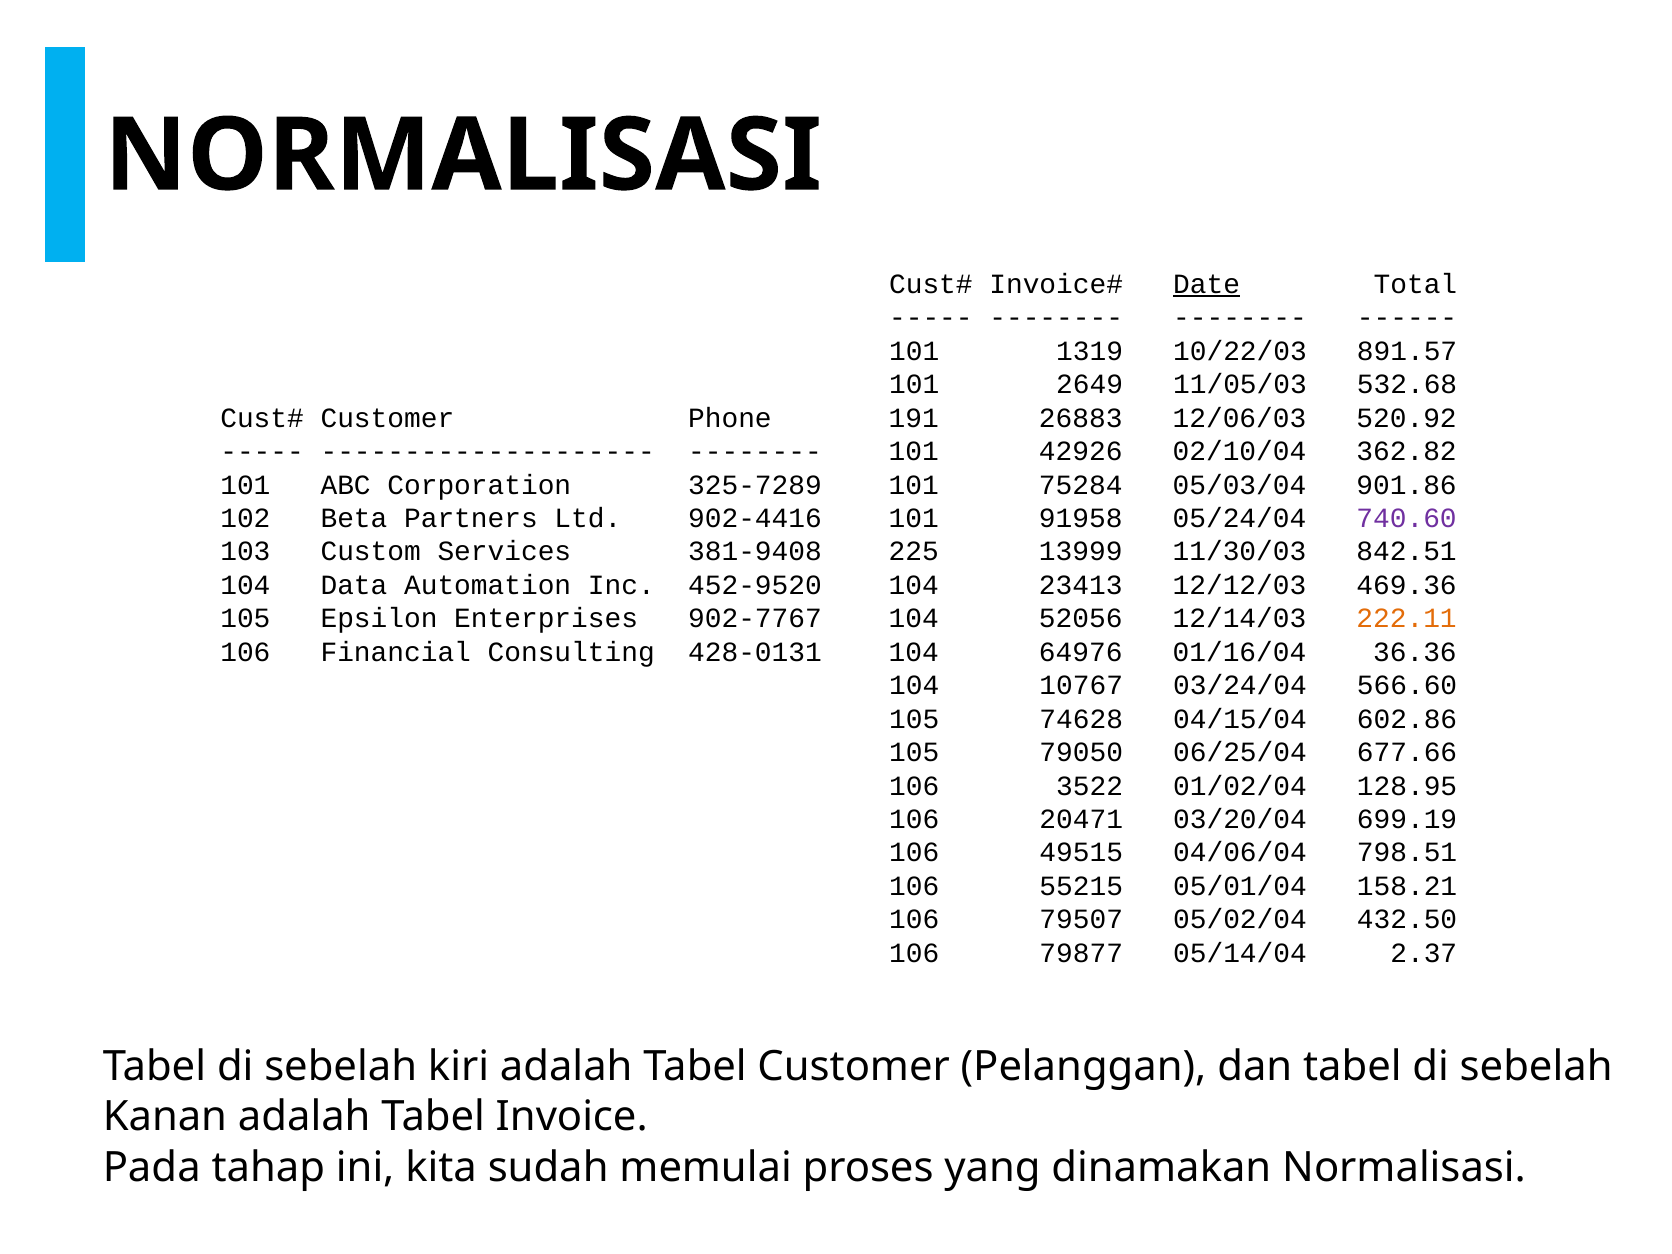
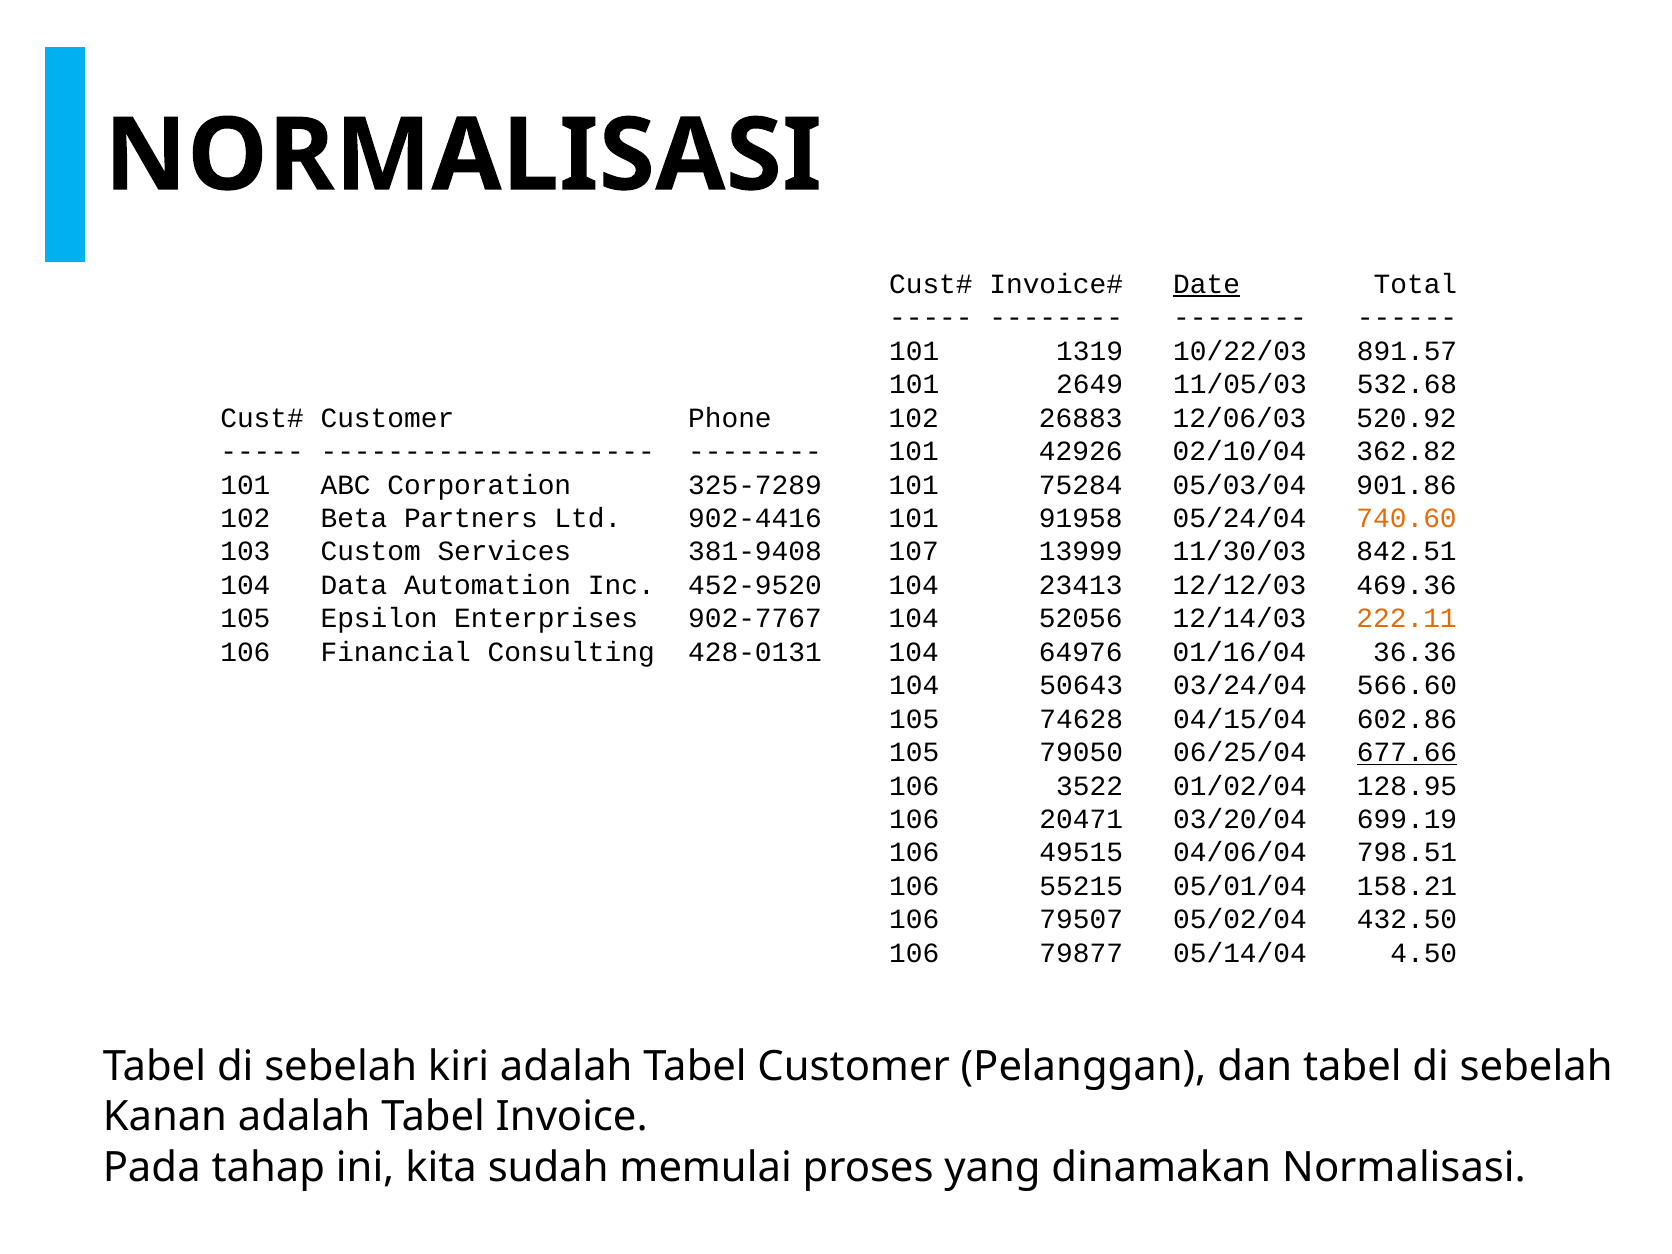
Phone 191: 191 -> 102
740.60 colour: purple -> orange
225: 225 -> 107
10767: 10767 -> 50643
677.66 underline: none -> present
2.37: 2.37 -> 4.50
